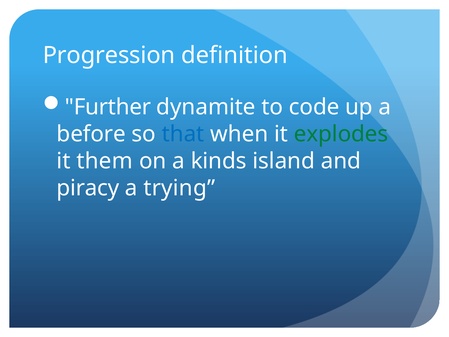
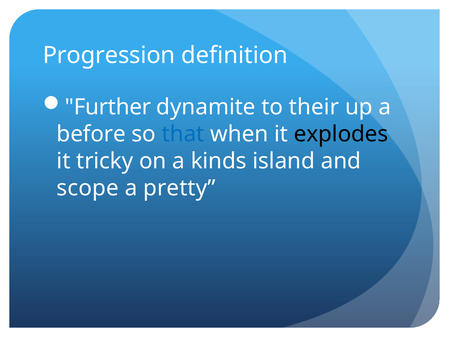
code: code -> their
explodes colour: green -> black
them: them -> tricky
piracy: piracy -> scope
trying: trying -> pretty
